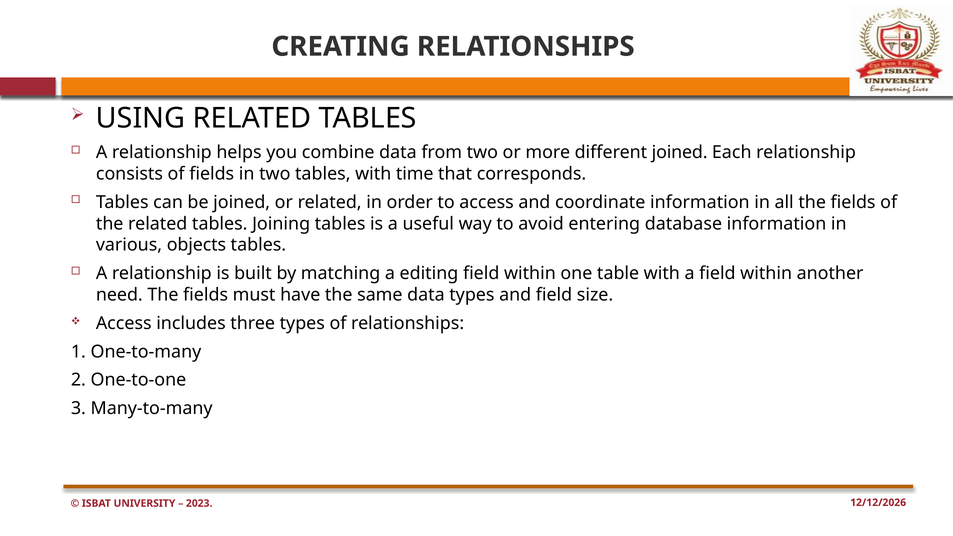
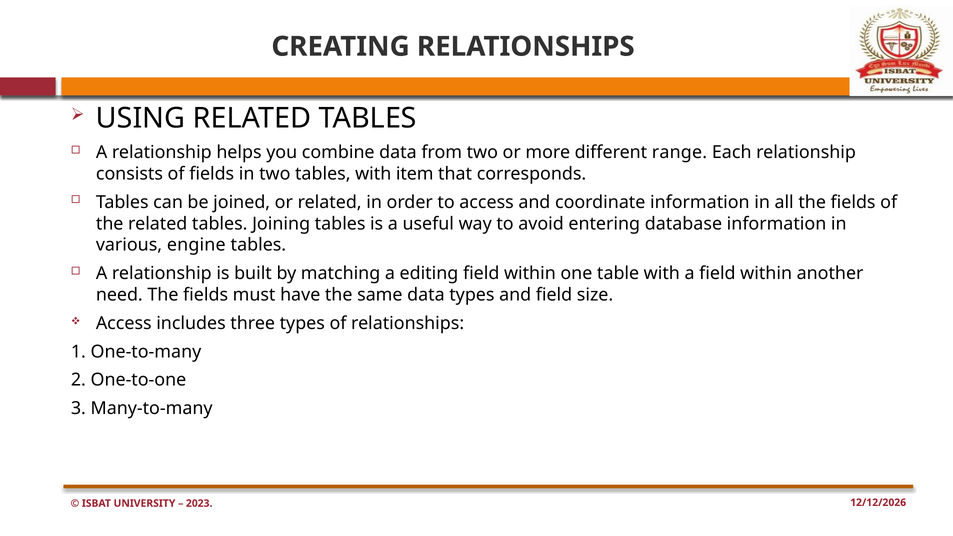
different joined: joined -> range
time: time -> item
objects: objects -> engine
